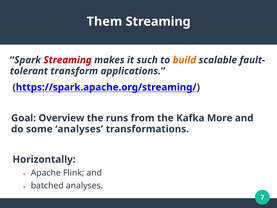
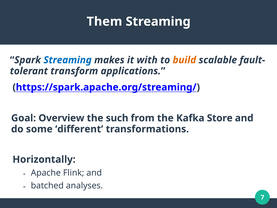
Streaming at (68, 60) colour: red -> blue
such: such -> with
runs: runs -> such
More: More -> Store
some analyses: analyses -> different
